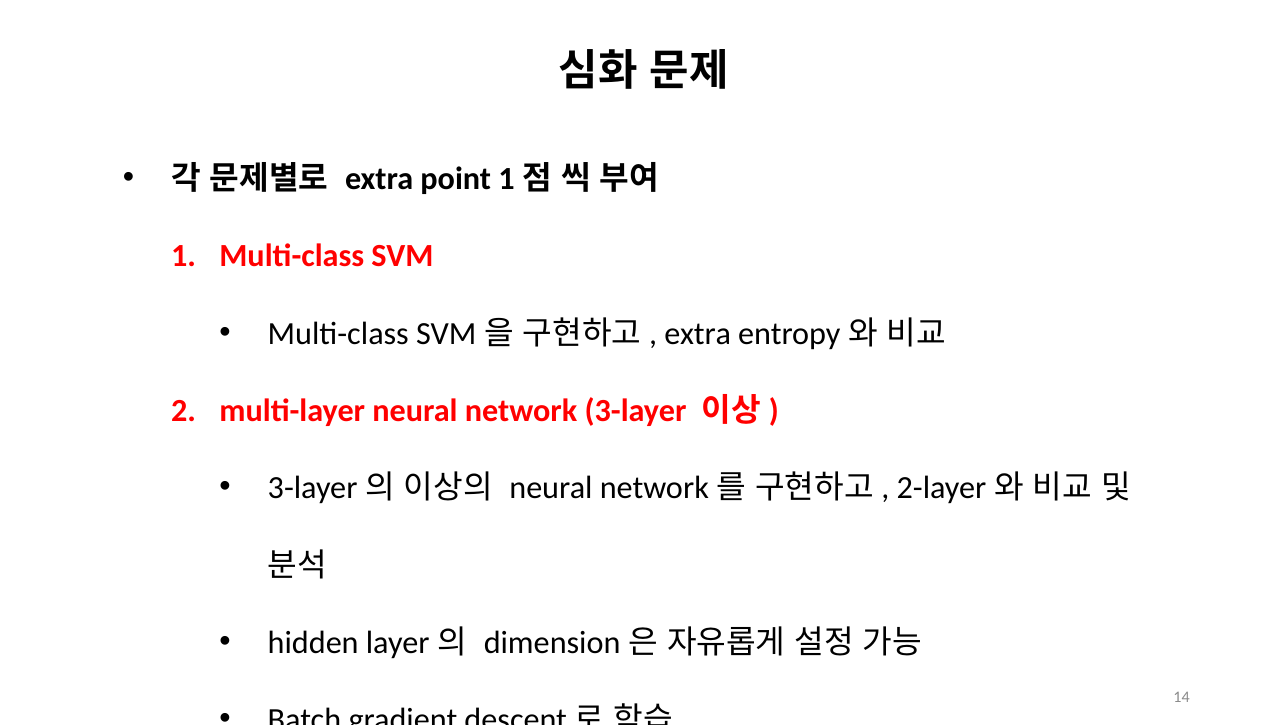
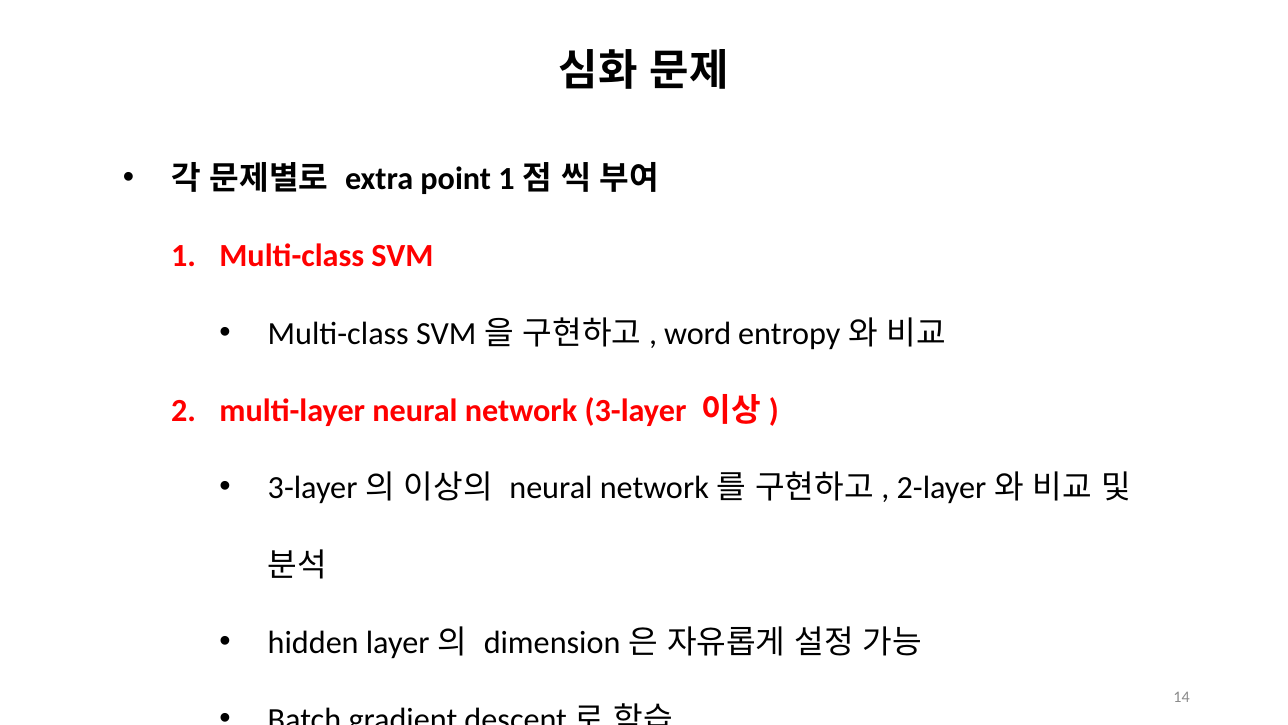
extra at (698, 333): extra -> word
